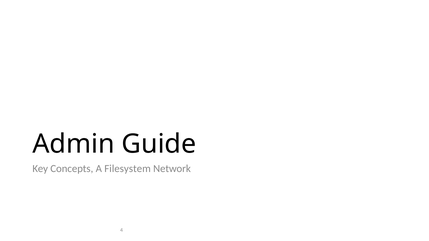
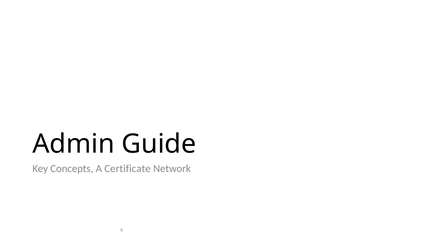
Filesystem: Filesystem -> Certificate
